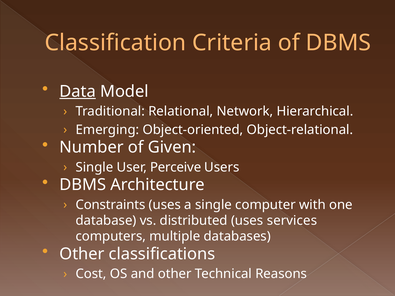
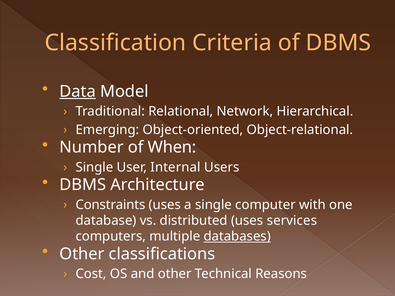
Given: Given -> When
Perceive: Perceive -> Internal
databases underline: none -> present
